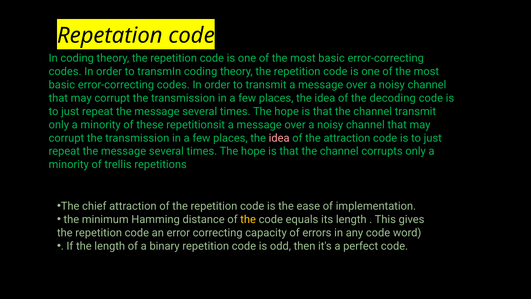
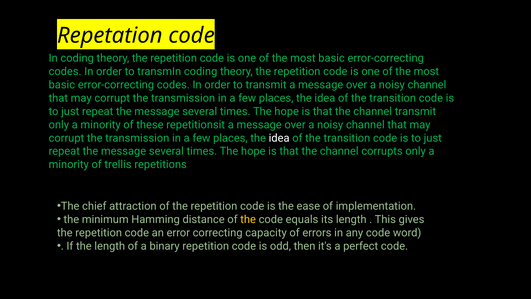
decoding at (393, 98): decoding -> transition
idea at (279, 138) colour: pink -> white
attraction at (347, 138): attraction -> transition
